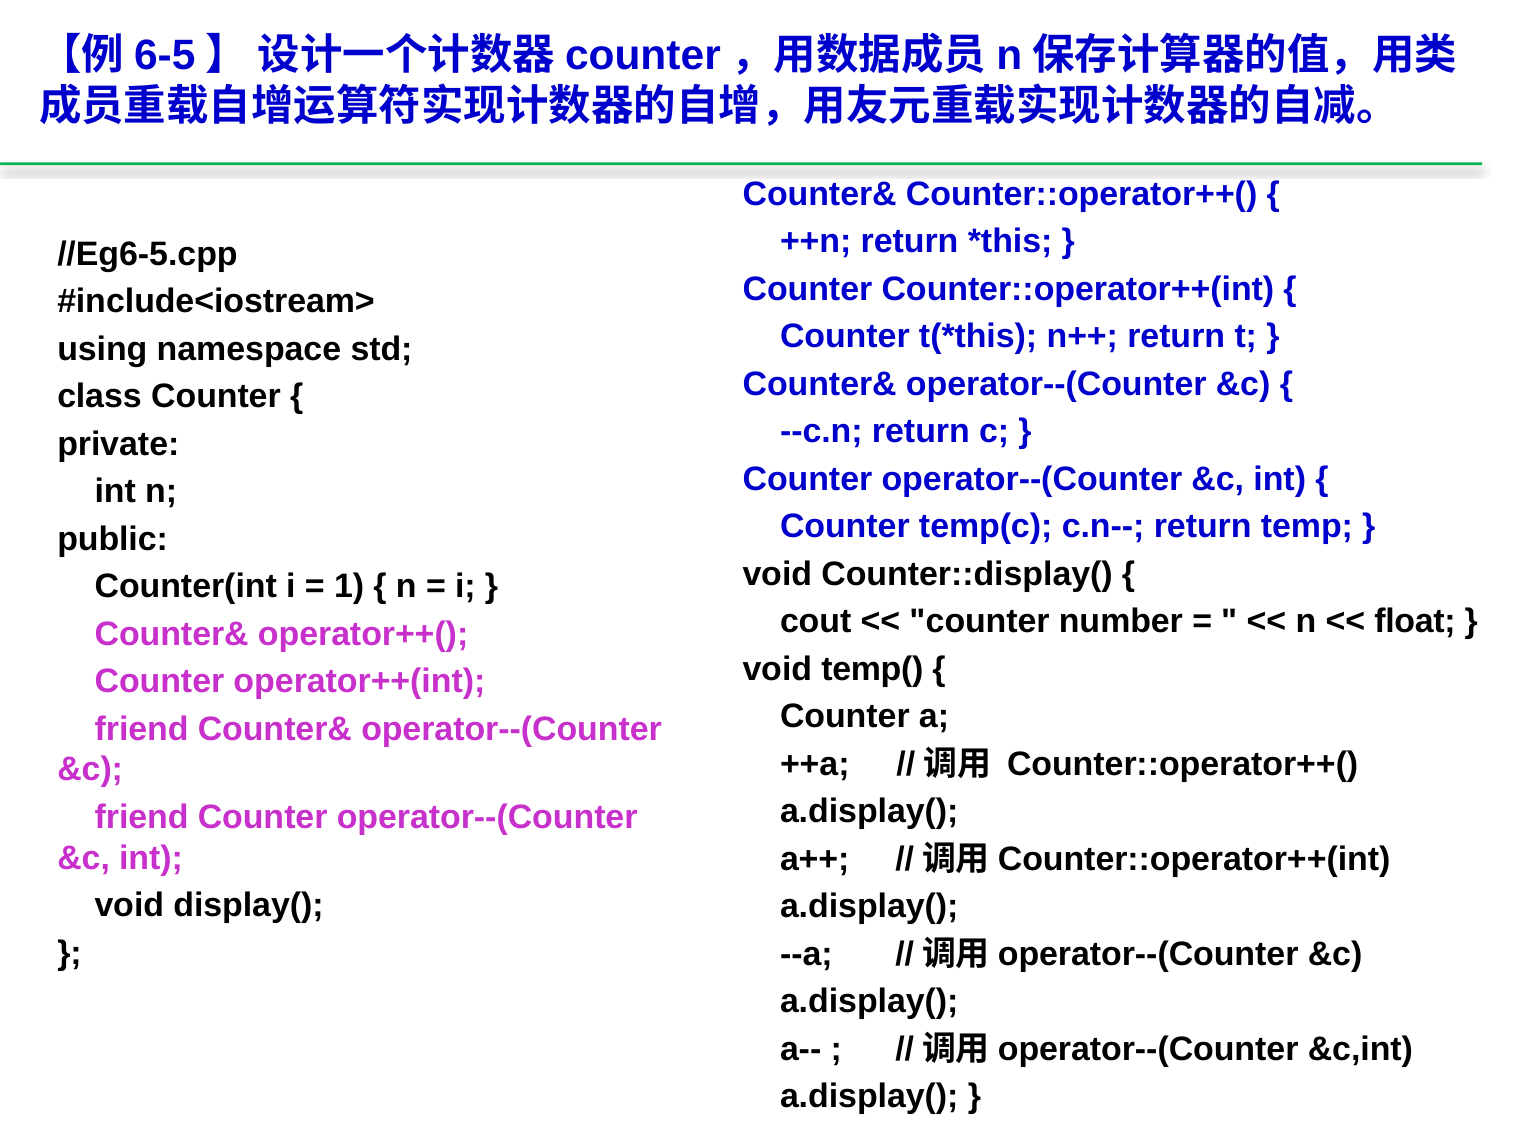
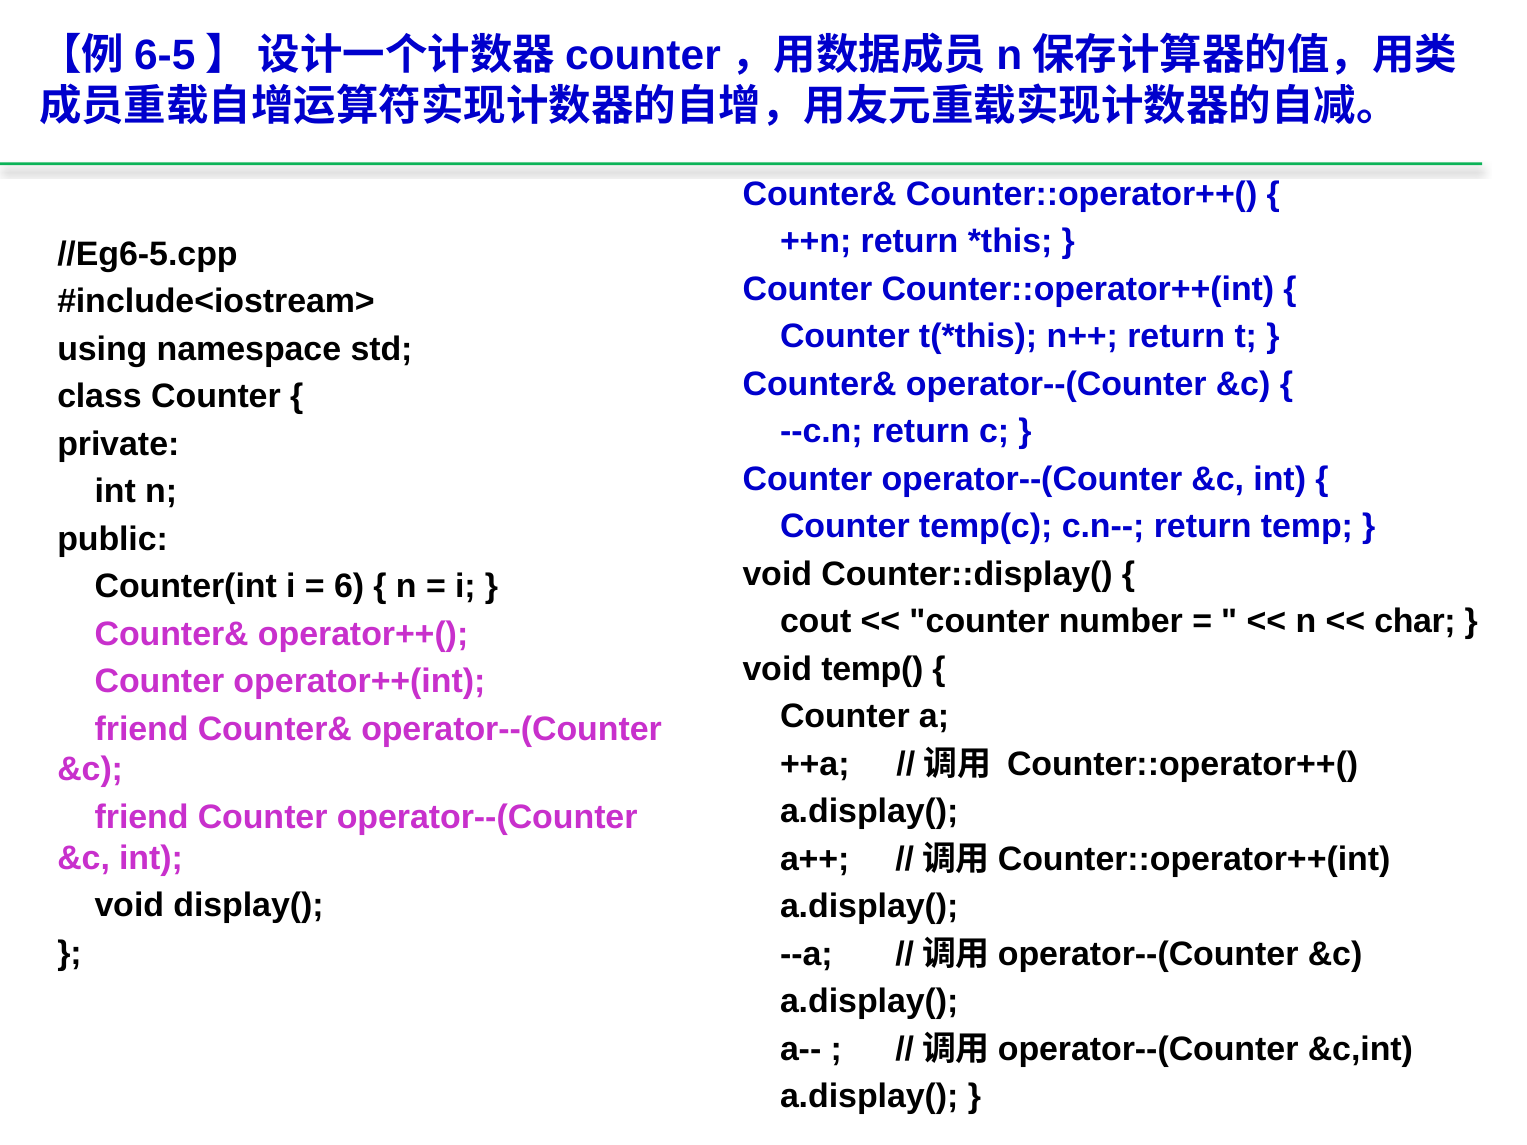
1: 1 -> 6
float: float -> char
